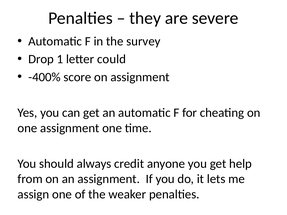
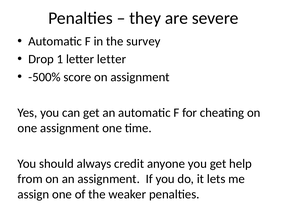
letter could: could -> letter
-400%: -400% -> -500%
